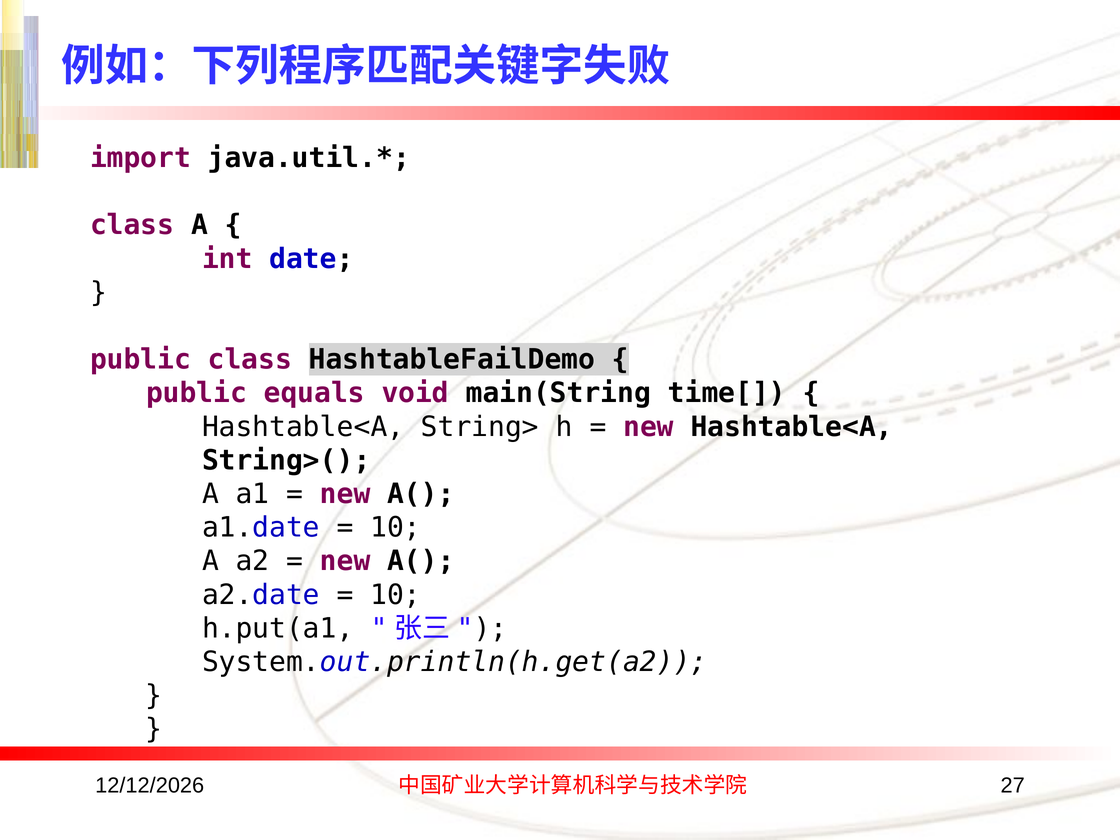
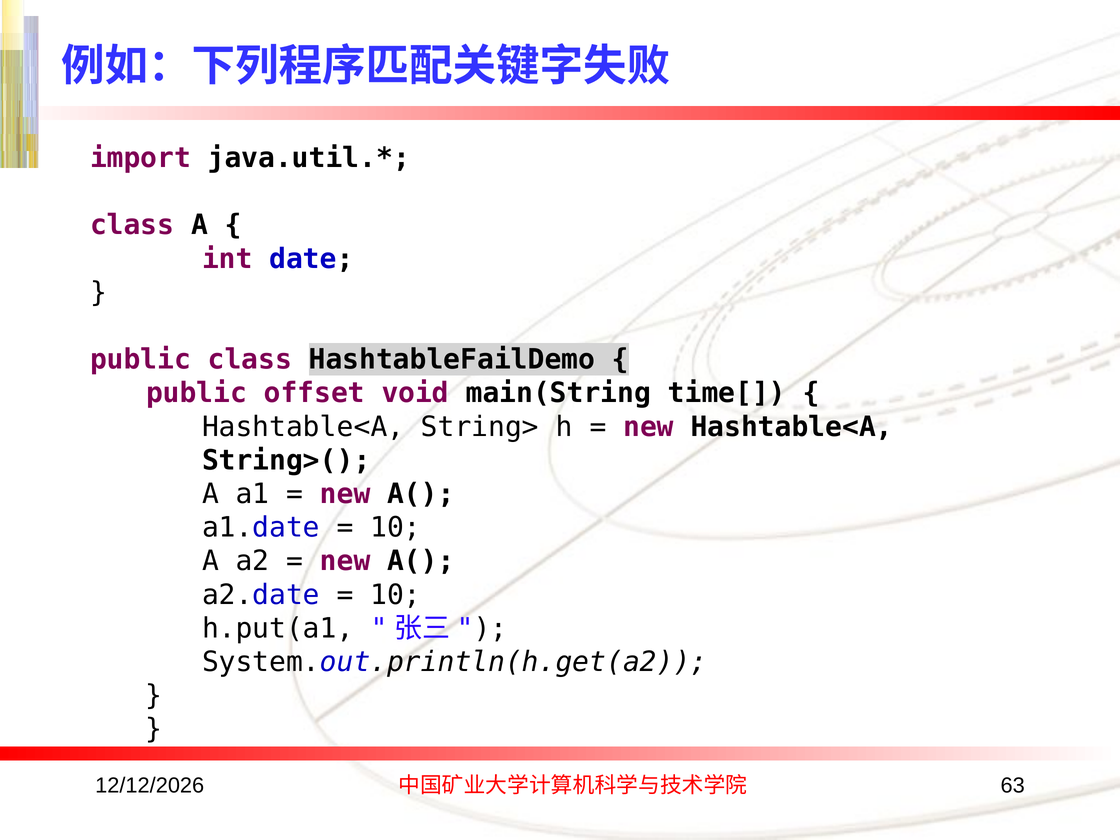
equals: equals -> offset
27: 27 -> 63
